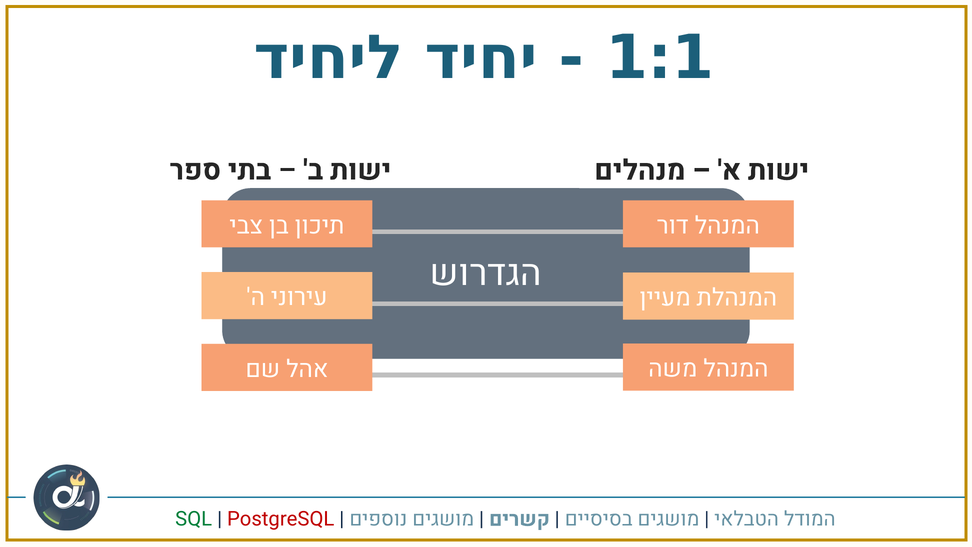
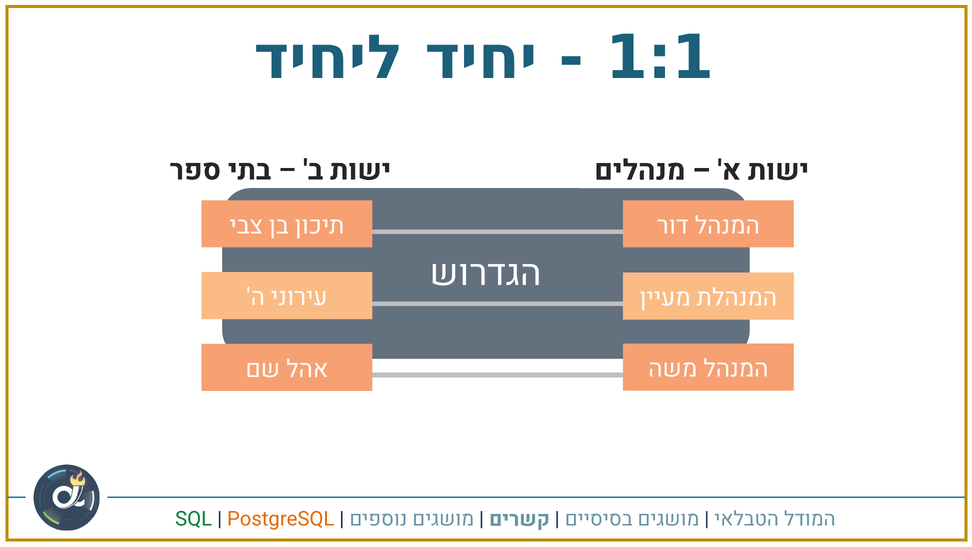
PostgreSQL colour: red -> orange
